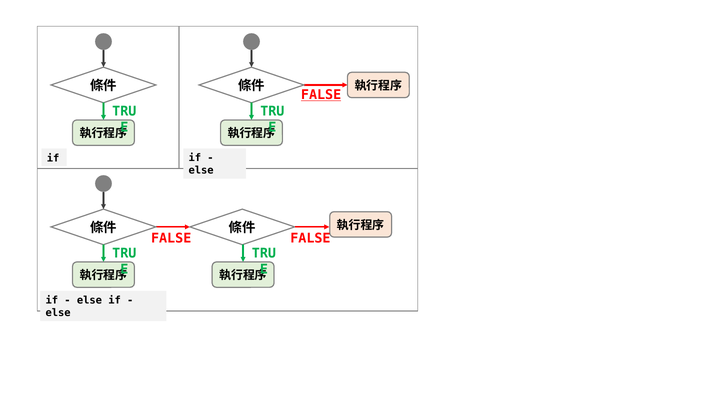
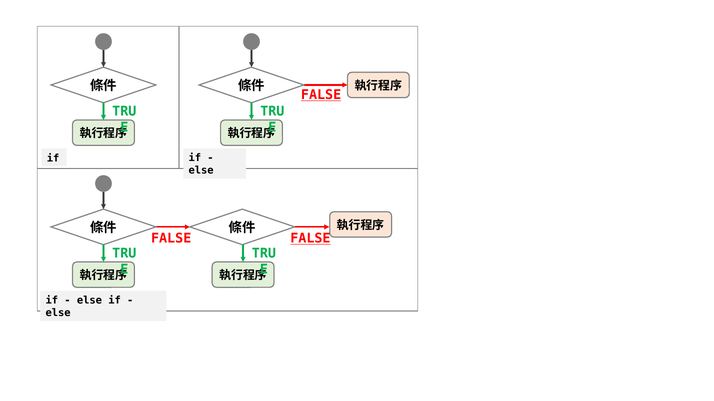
FALSE at (310, 239) underline: none -> present
